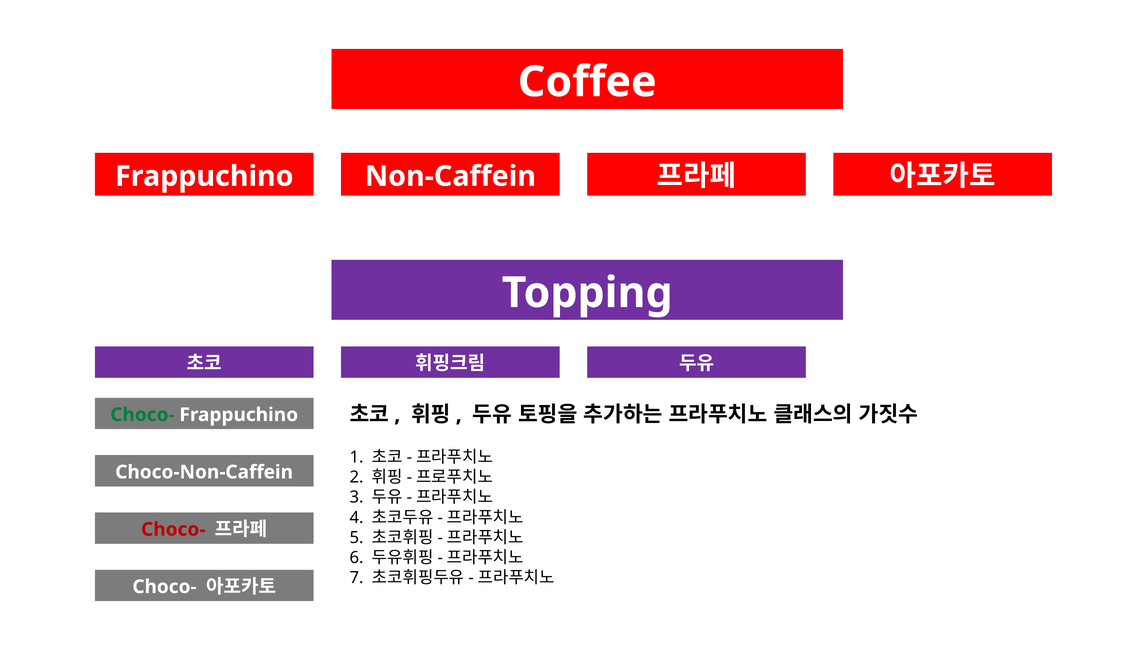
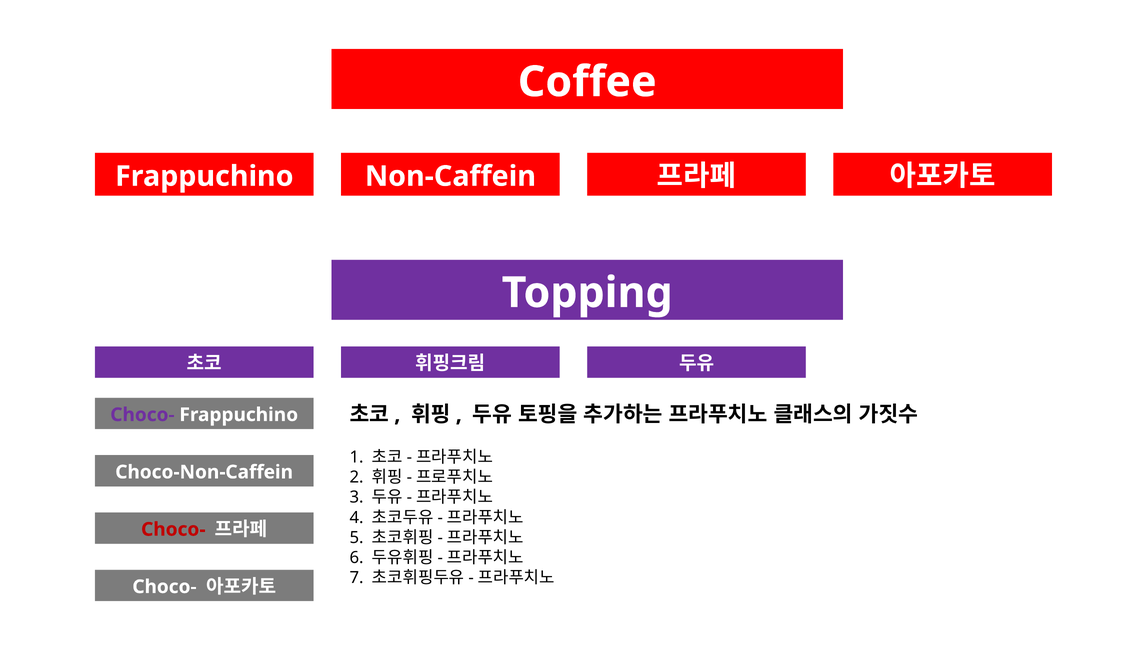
Choco- at (142, 415) colour: green -> purple
